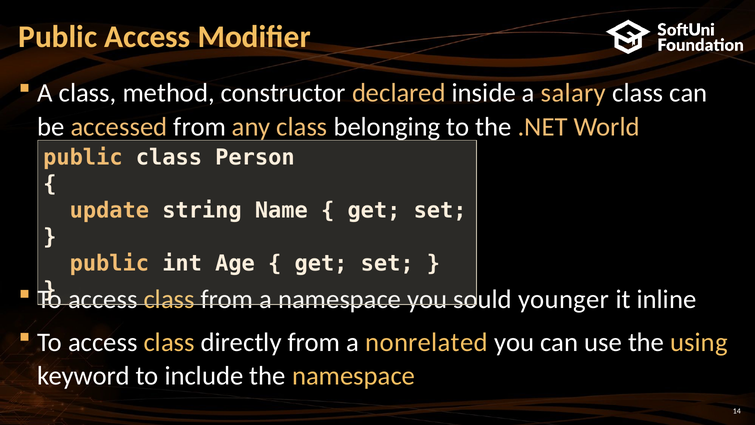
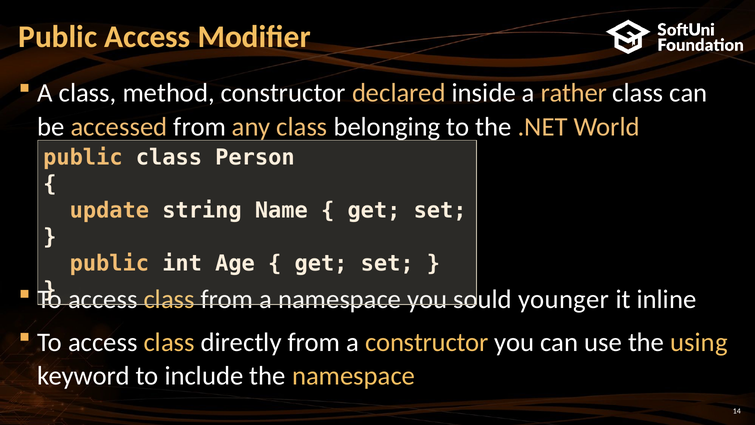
salary: salary -> rather
a nonrelated: nonrelated -> constructor
